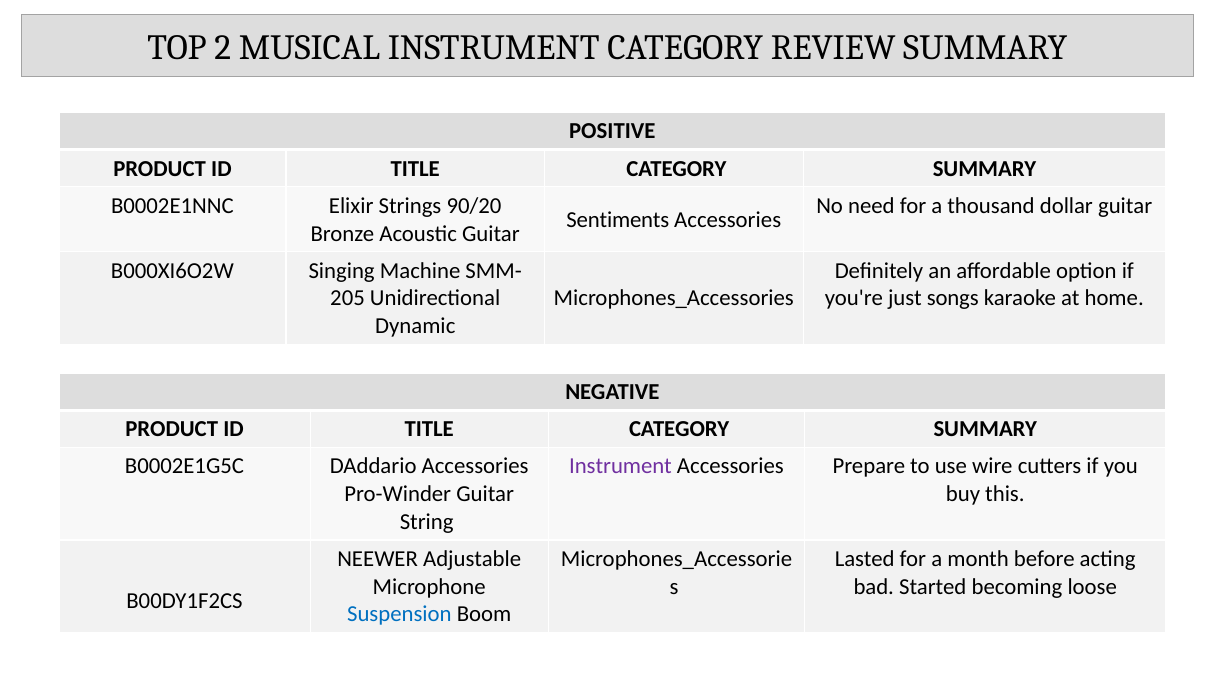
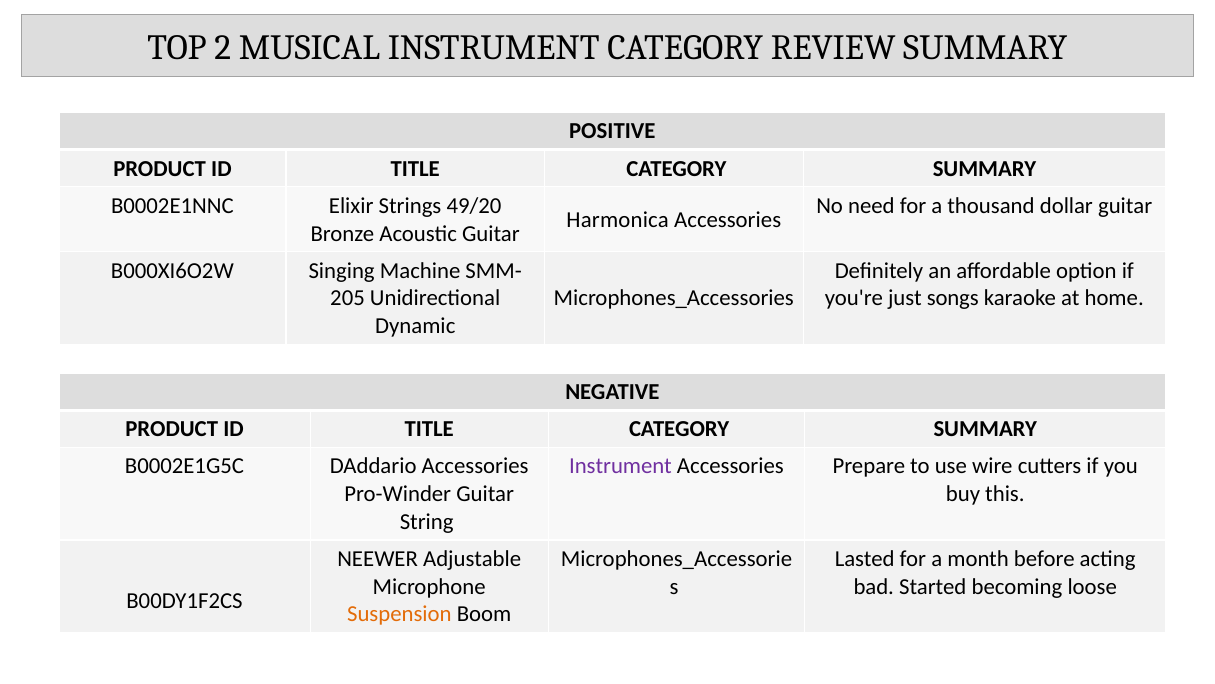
90/20: 90/20 -> 49/20
Sentiments: Sentiments -> Harmonica
Suspension colour: blue -> orange
